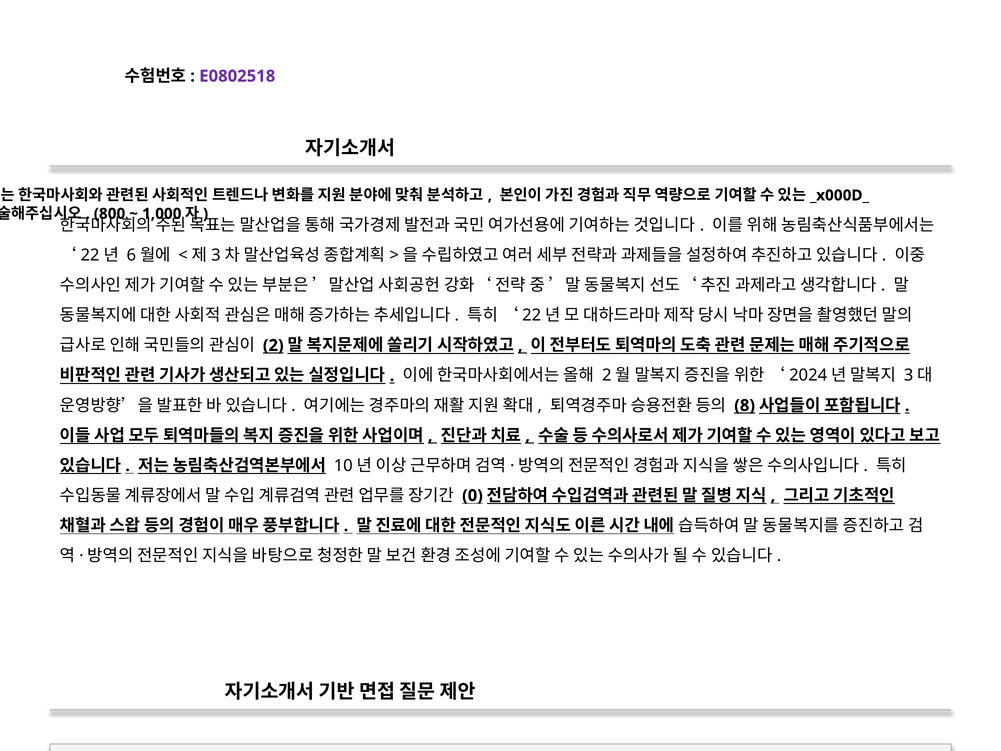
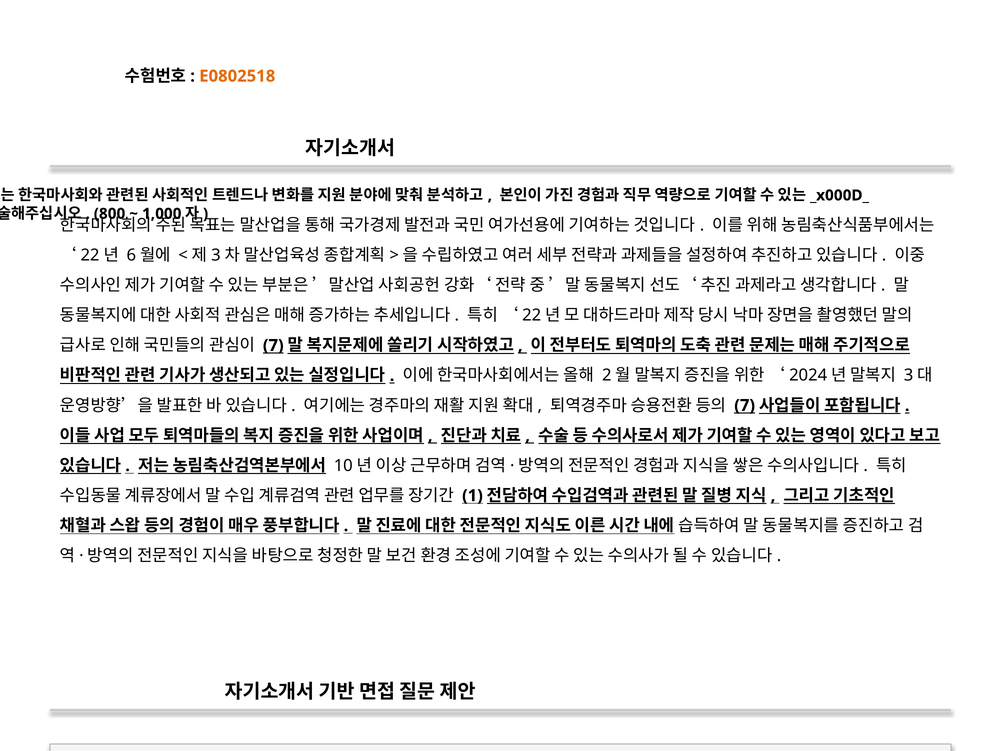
E0802518 colour: purple -> orange
2 at (273, 345): 2 -> 7
8 at (745, 405): 8 -> 7
0 at (472, 495): 0 -> 1
